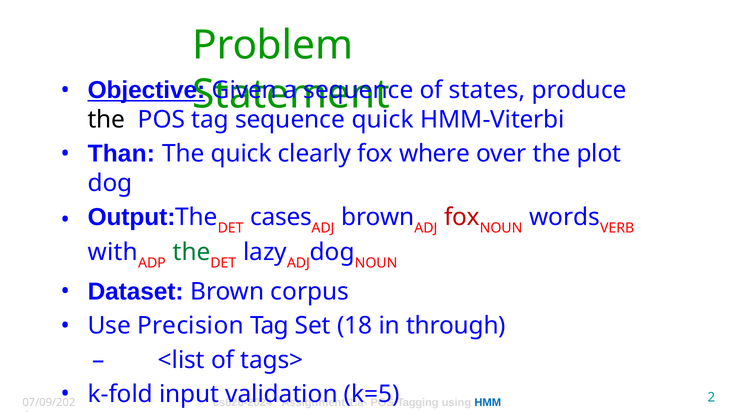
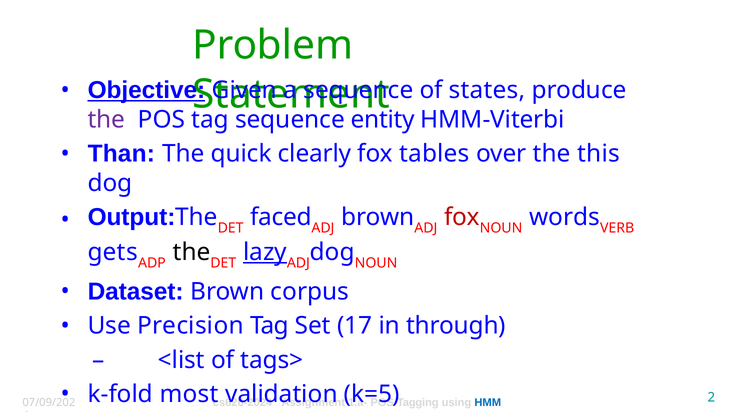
the at (106, 120) colour: black -> purple
quick at (383, 120): quick -> entity
where: where -> tables
plot: plot -> this
cases: cases -> faced
with: with -> gets
the at (192, 252) colour: green -> black
lazy underline: none -> present
18: 18 -> 17
input: input -> most
